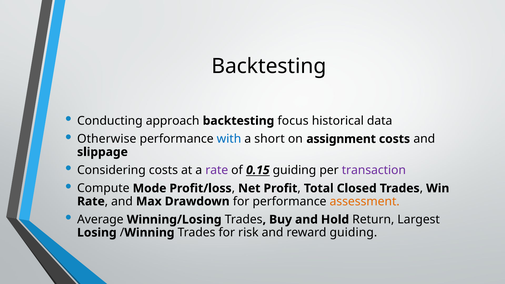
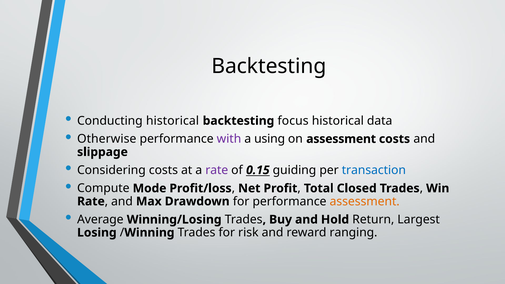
Conducting approach: approach -> historical
with colour: blue -> purple
short: short -> using
on assignment: assignment -> assessment
transaction colour: purple -> blue
reward guiding: guiding -> ranging
